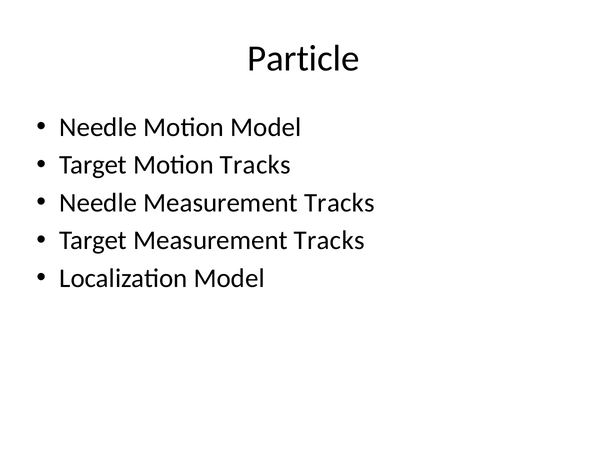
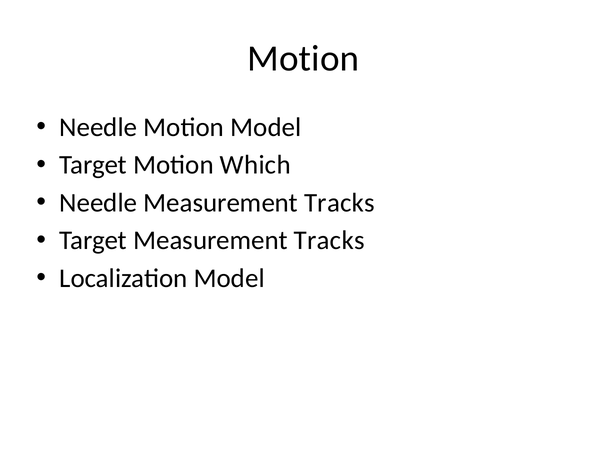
Particle at (303, 59): Particle -> Motion
Motion Tracks: Tracks -> Which
